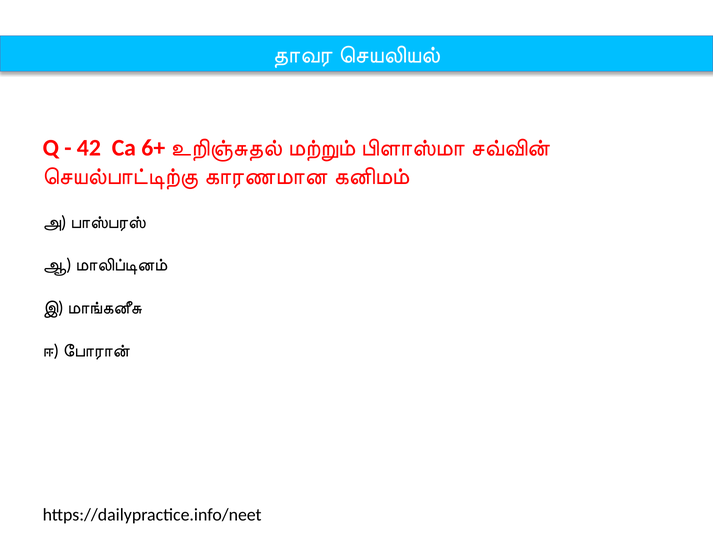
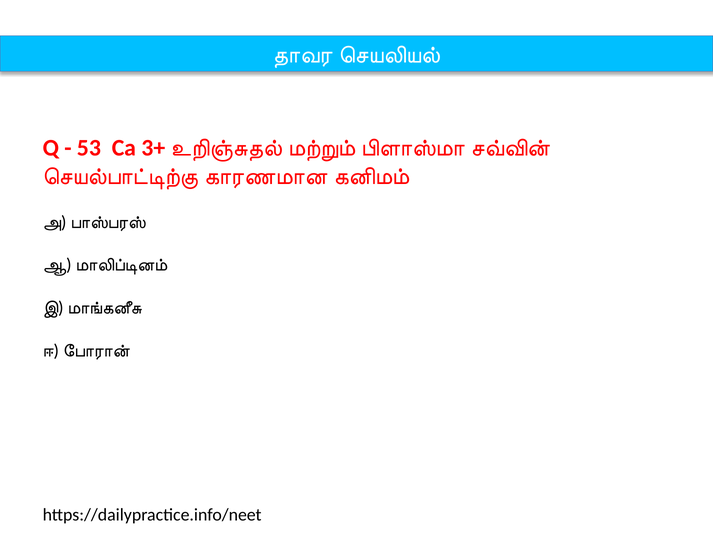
42: 42 -> 53
6+: 6+ -> 3+
